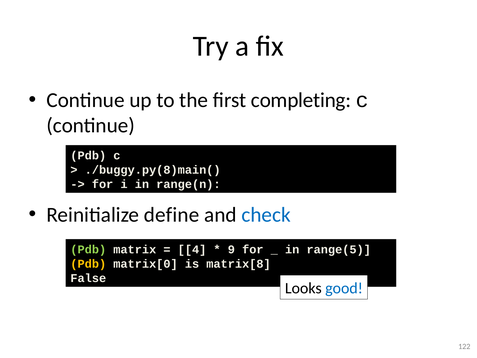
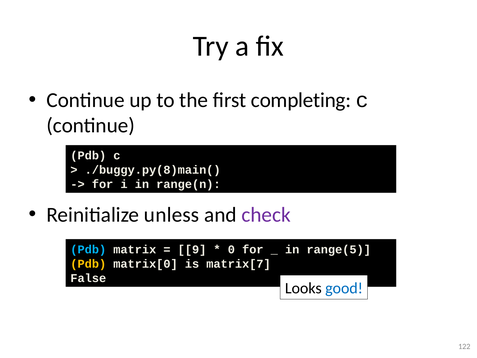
define: define -> unless
check colour: blue -> purple
Pdb at (88, 249) colour: light green -> light blue
4: 4 -> 9
9: 9 -> 0
matrix[8: matrix[8 -> matrix[7
